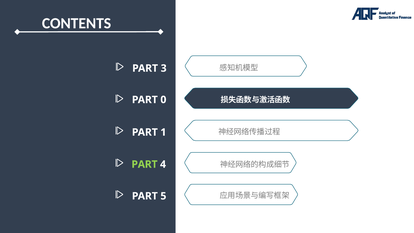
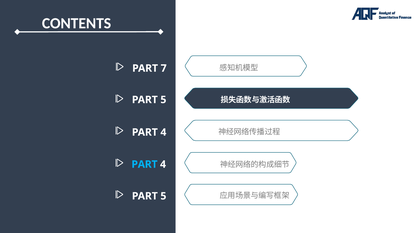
3: 3 -> 7
0 at (163, 100): 0 -> 5
1 at (163, 132): 1 -> 4
PART at (145, 164) colour: light green -> light blue
